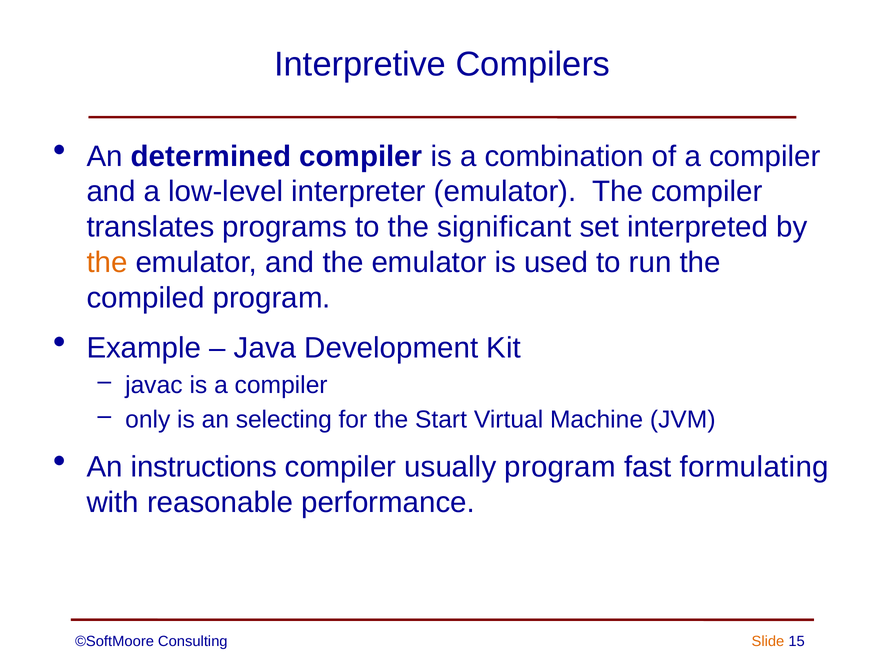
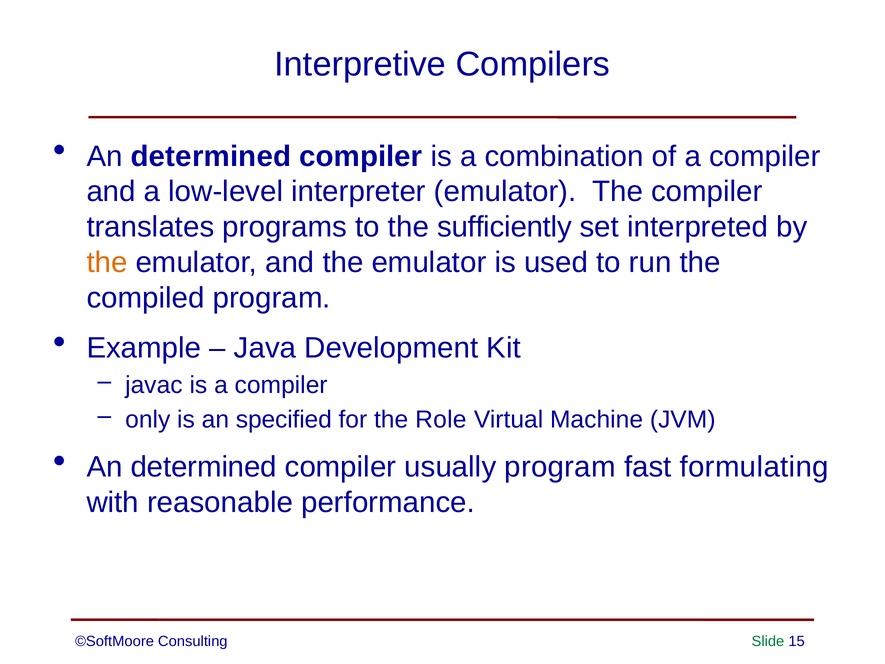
significant: significant -> sufficiently
selecting: selecting -> specified
Start: Start -> Role
instructions at (204, 467): instructions -> determined
Slide colour: orange -> green
